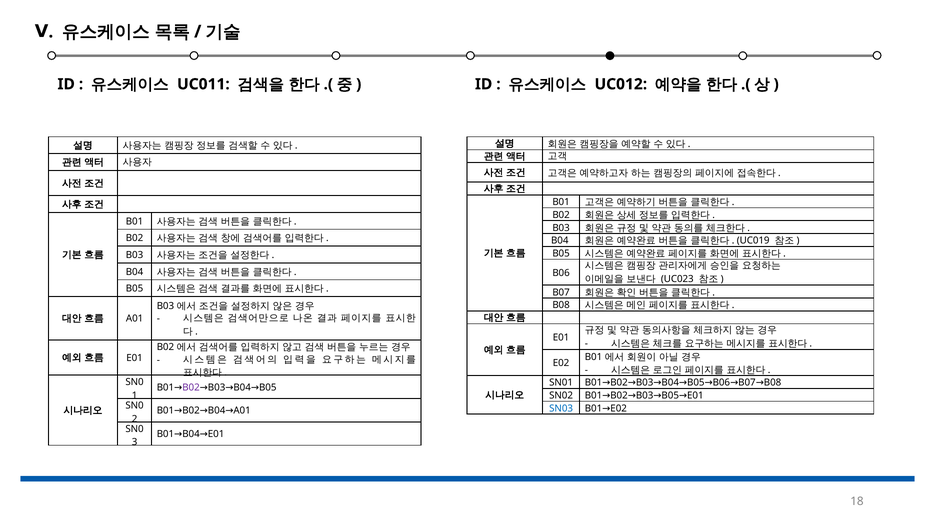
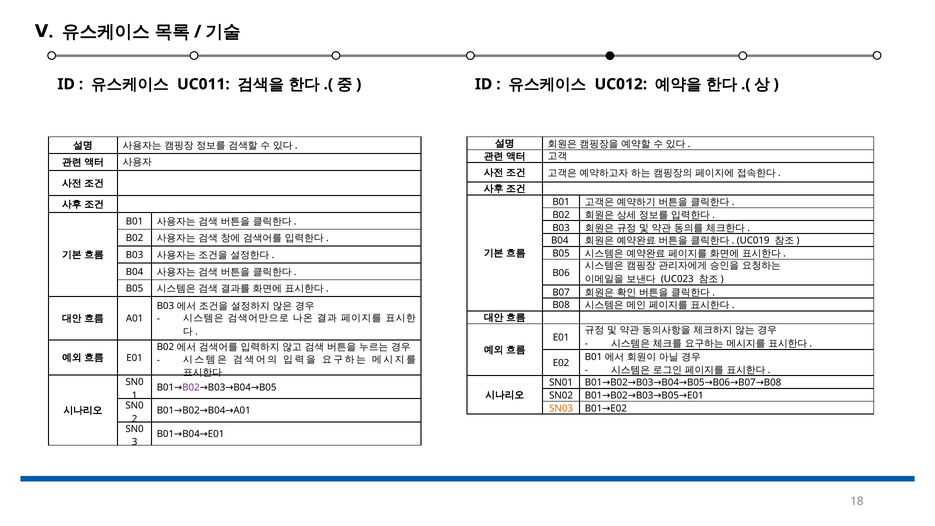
SN03 colour: blue -> orange
